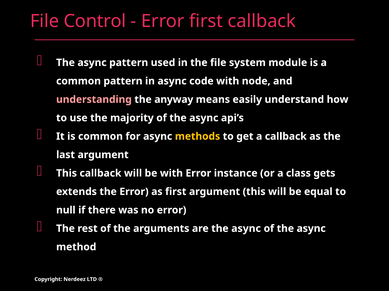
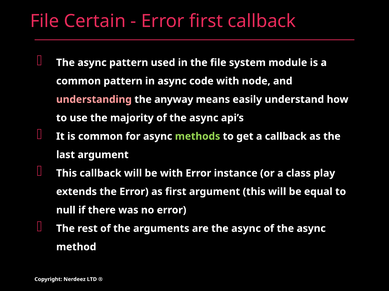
Control: Control -> Certain
methods colour: yellow -> light green
gets: gets -> play
